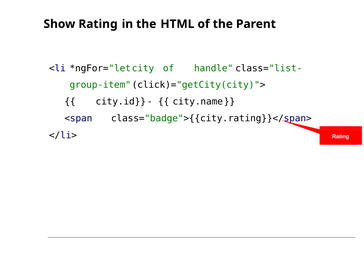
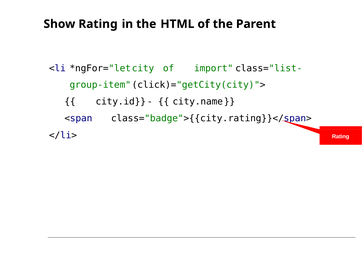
handle: handle -> import
